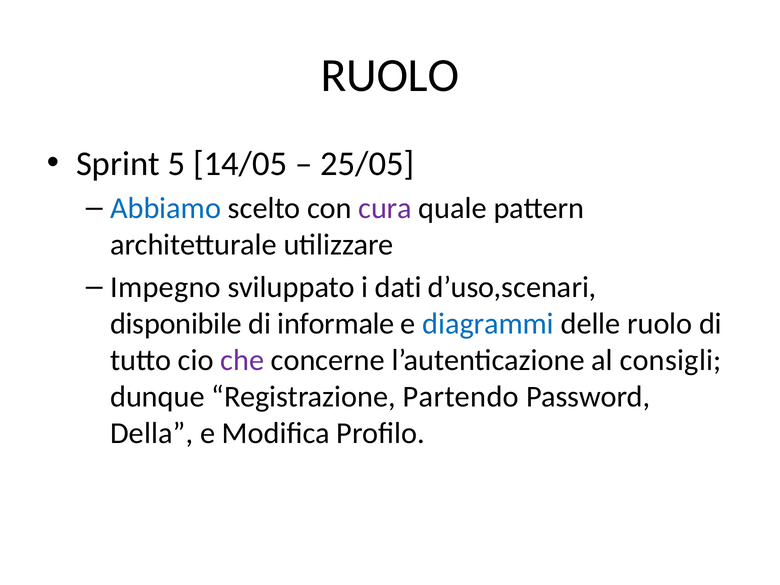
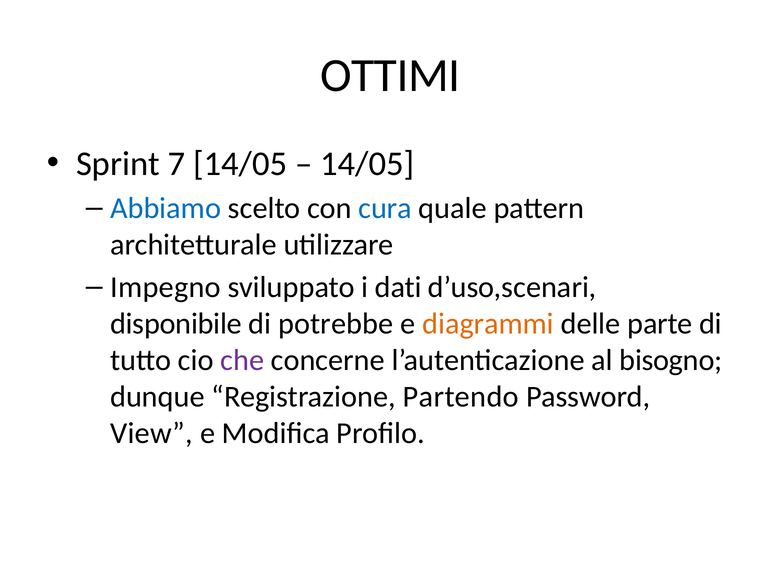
RUOLO at (390, 76): RUOLO -> OTTIMI
5: 5 -> 7
25/05 at (367, 164): 25/05 -> 14/05
cura colour: purple -> blue
informale: informale -> potrebbe
diagrammi colour: blue -> orange
delle ruolo: ruolo -> parte
consigli: consigli -> bisogno
Della: Della -> View
